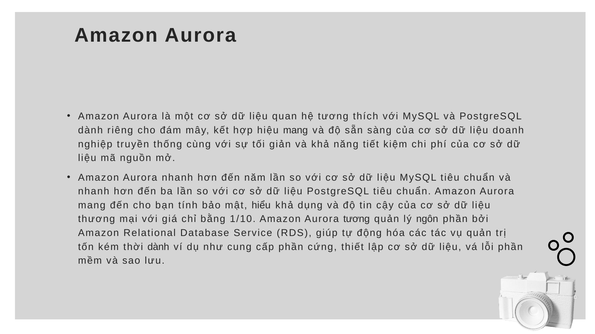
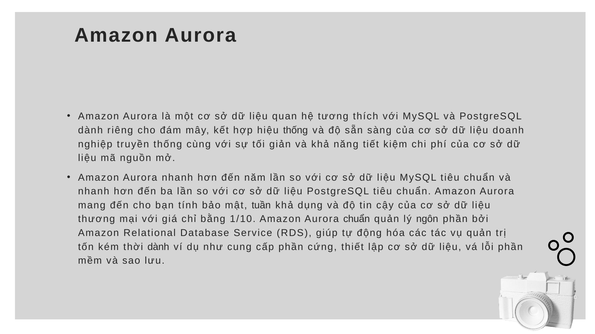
hiệu mang: mang -> thống
hiểu: hiểu -> tuần
Aurora tương: tương -> chuẩn
